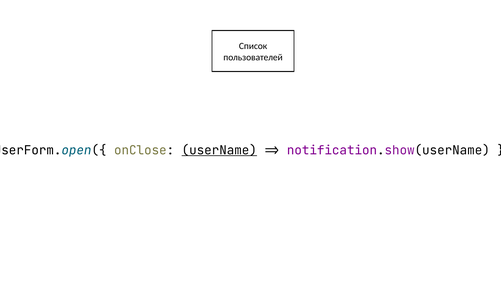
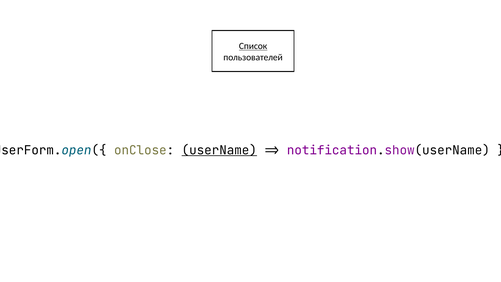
Список underline: none -> present
